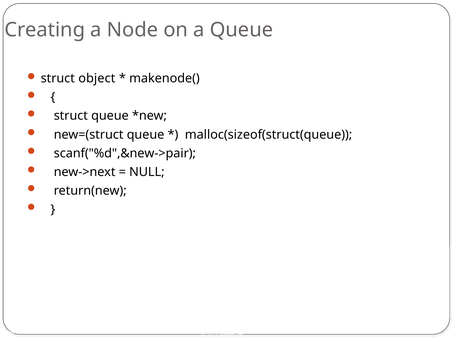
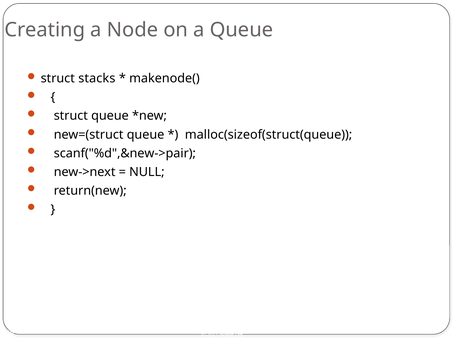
object: object -> stacks
